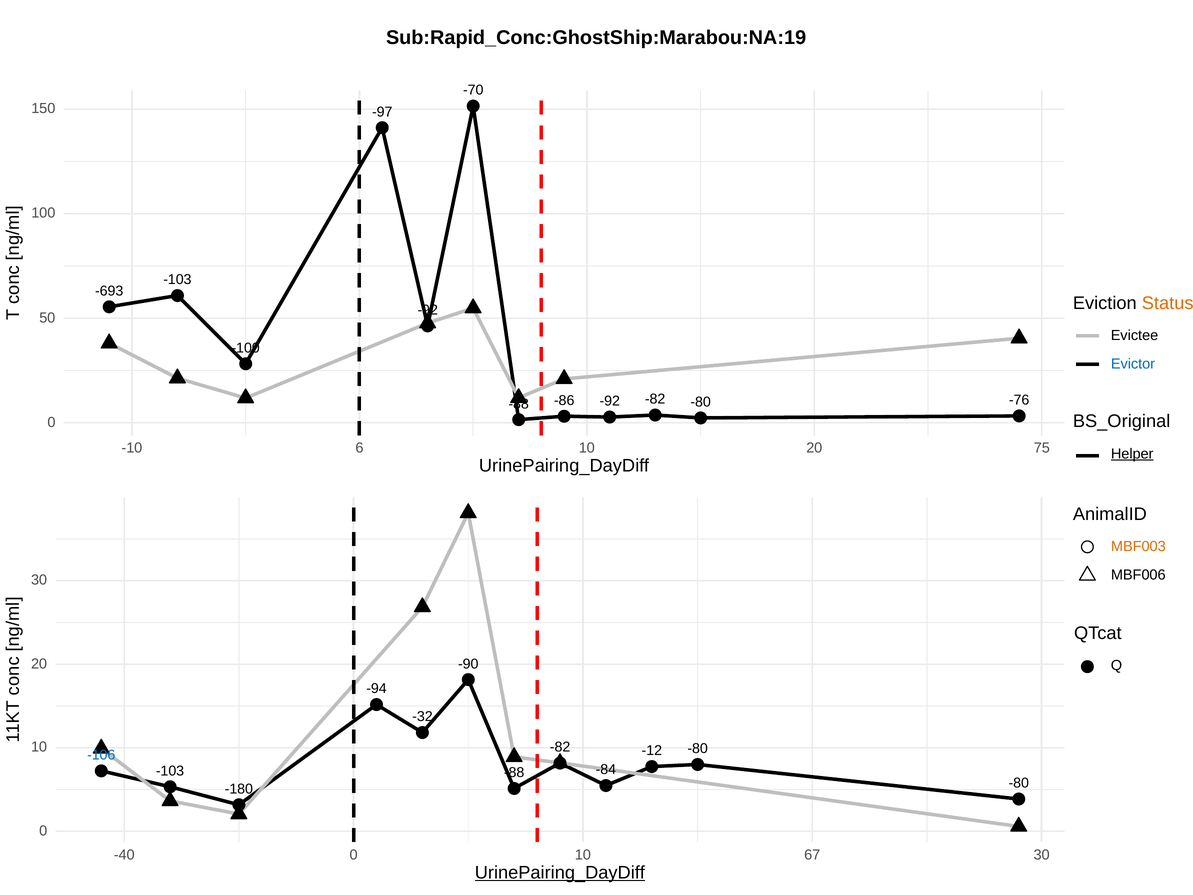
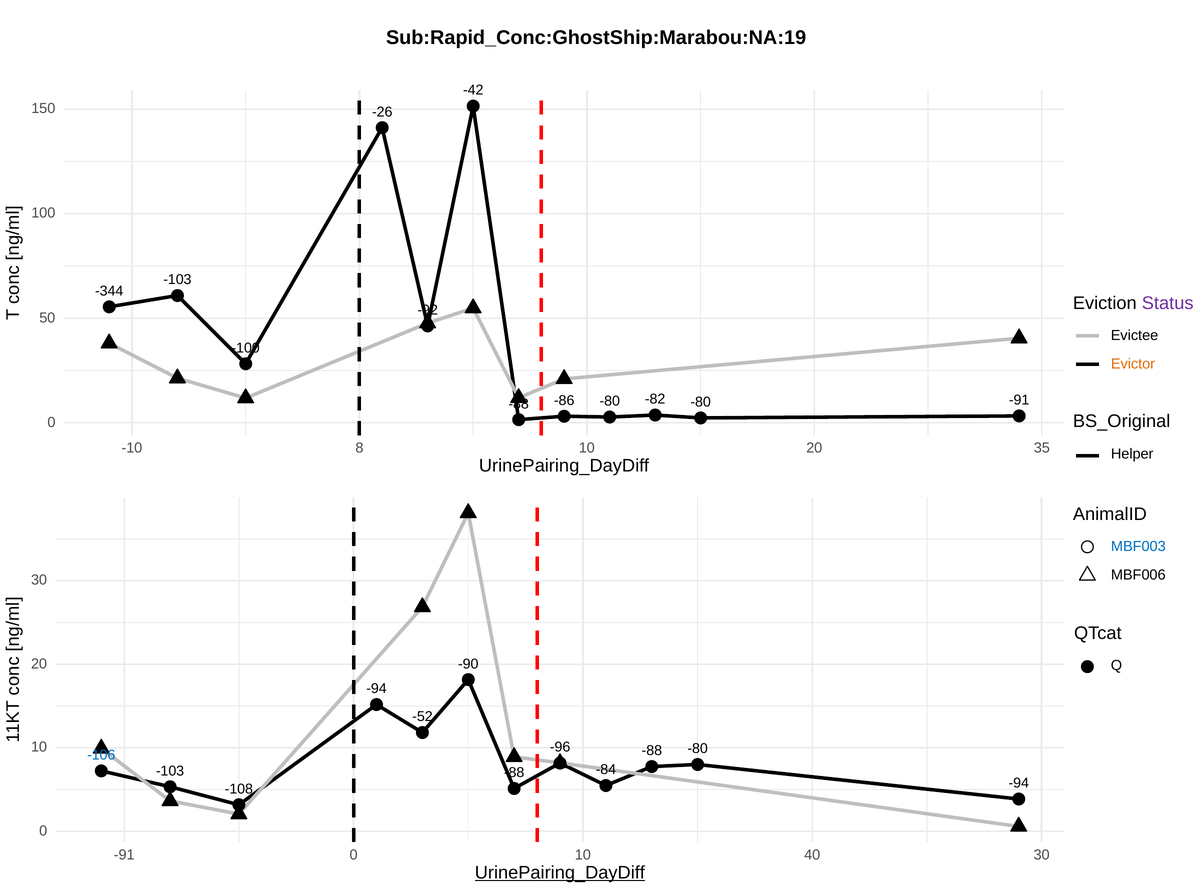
-70: -70 -> -42
-97: -97 -> -26
-693: -693 -> -344
Status colour: orange -> purple
Evictor colour: blue -> orange
-86 -92: -92 -> -80
-80 -76: -76 -> -91
6: 6 -> 8
75: 75 -> 35
Helper underline: present -> none
MBF003 colour: orange -> blue
-32: -32 -> -52
-82 at (560, 747): -82 -> -96
-12 at (652, 751): -12 -> -88
-80 at (1019, 783): -80 -> -94
-180: -180 -> -108
-40 at (124, 855): -40 -> -91
67: 67 -> 40
